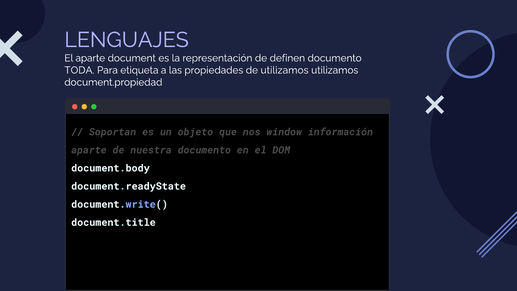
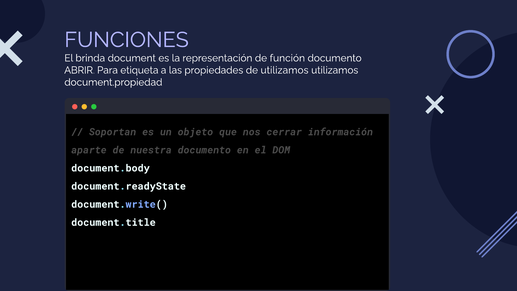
LENGUAJES: LENGUAJES -> FUNCIONES
El aparte: aparte -> brinda
definen: definen -> función
TODA: TODA -> ABRIR
window: window -> cerrar
